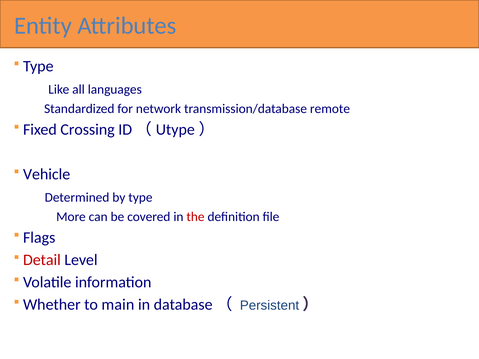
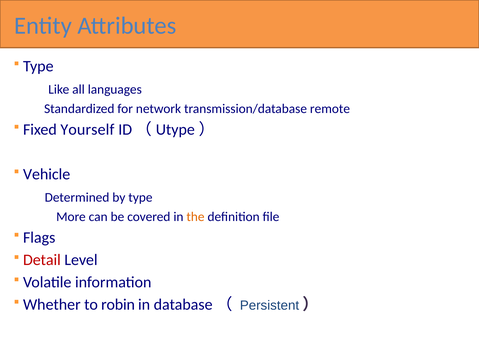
Crossing: Crossing -> Yourself
the colour: red -> orange
main: main -> robin
